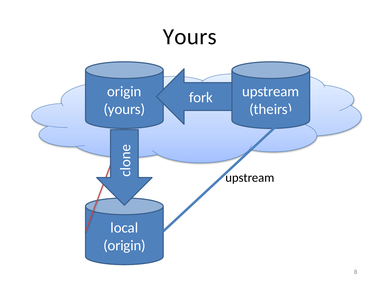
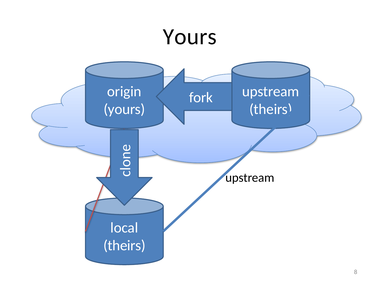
origin at (124, 245): origin -> theirs
